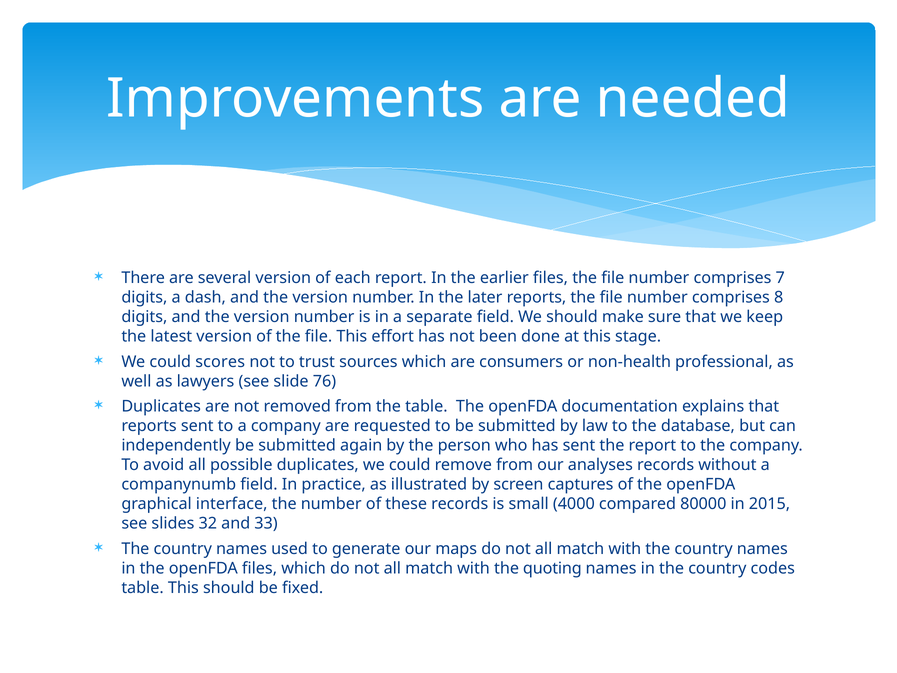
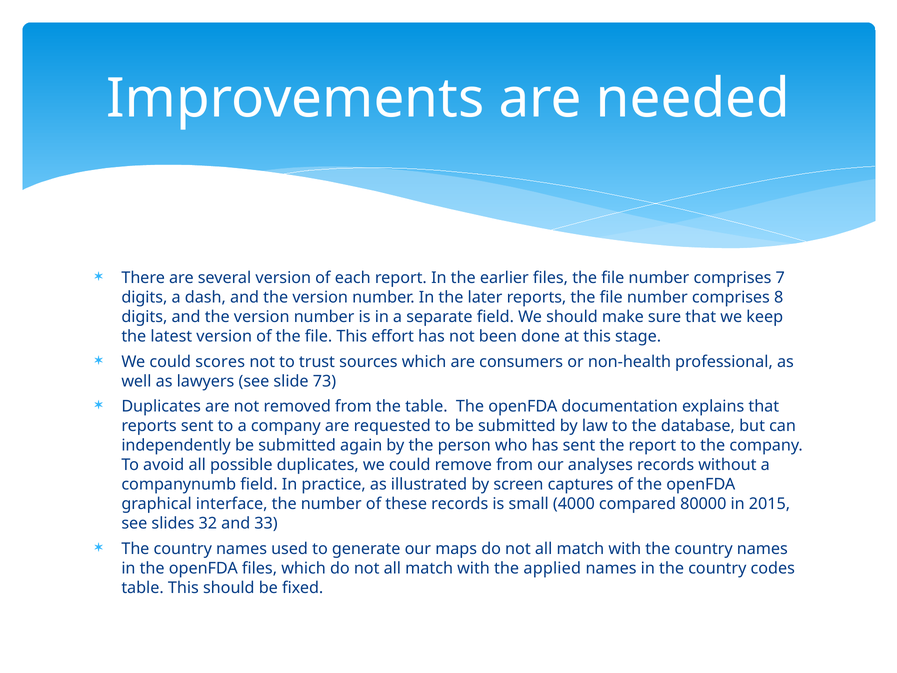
76: 76 -> 73
quoting: quoting -> applied
